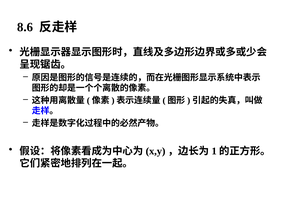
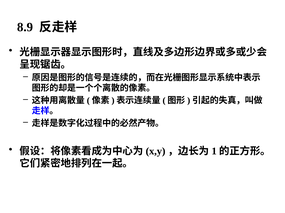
8.6: 8.6 -> 8.9
